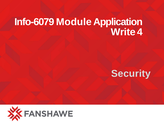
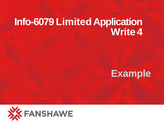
Module: Module -> Limited
Security: Security -> Example
